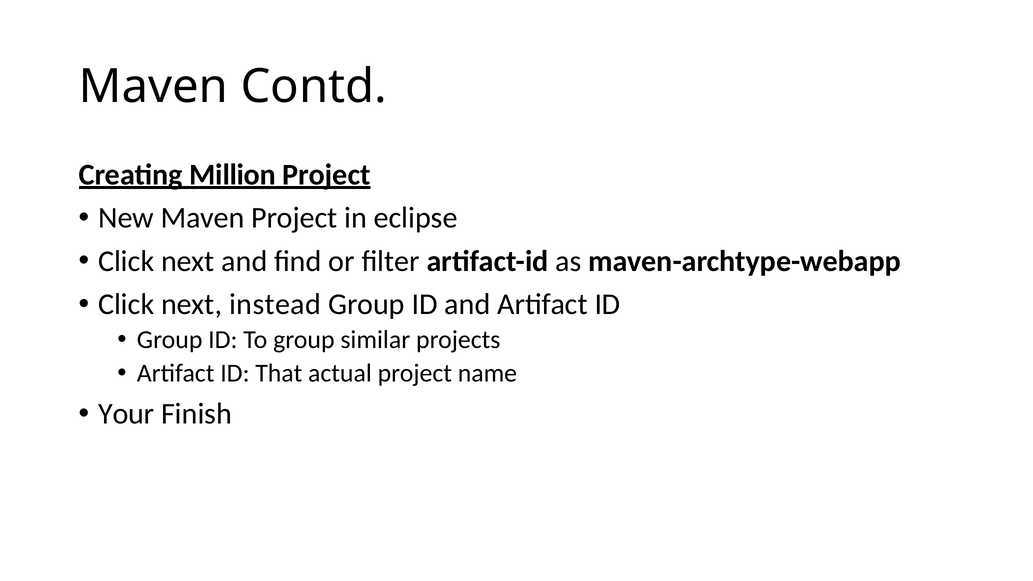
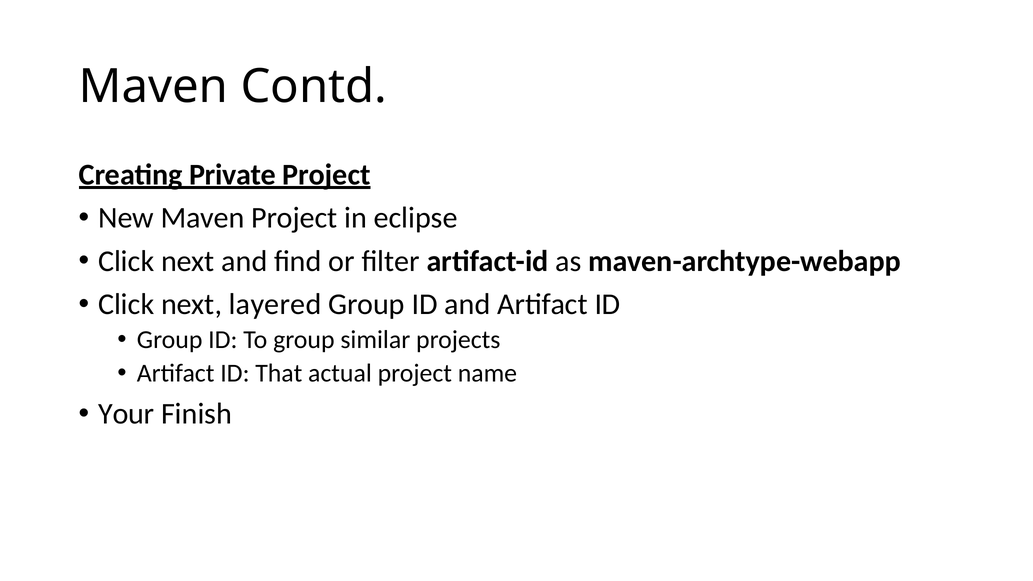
Million: Million -> Private
instead: instead -> layered
